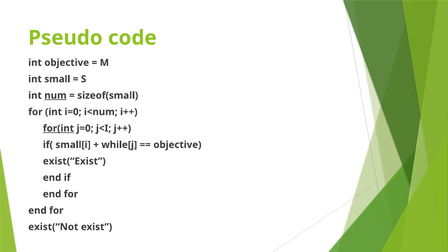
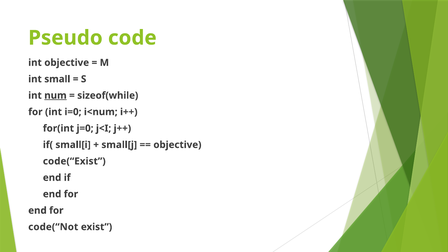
sizeof(small: sizeof(small -> sizeof(while
for(int underline: present -> none
while[j: while[j -> small[j
exist(“Exist: exist(“Exist -> code(“Exist
exist(“Not: exist(“Not -> code(“Not
